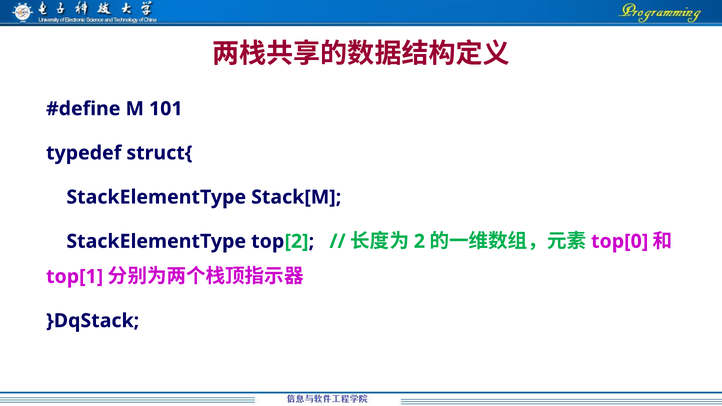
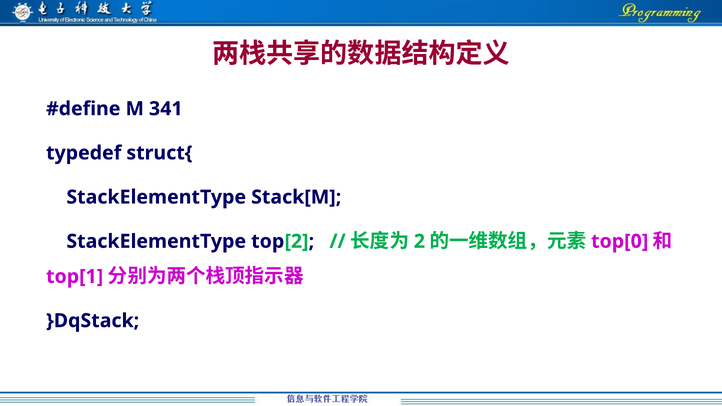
101: 101 -> 341
